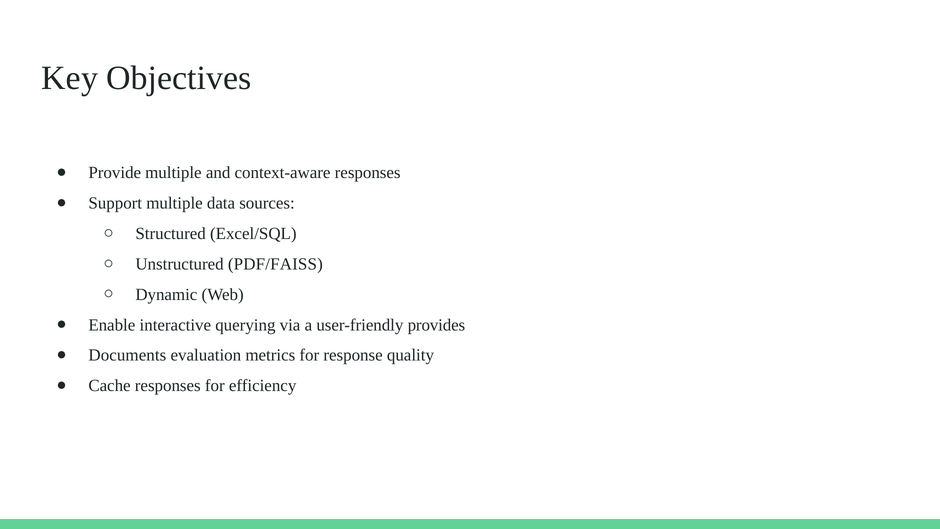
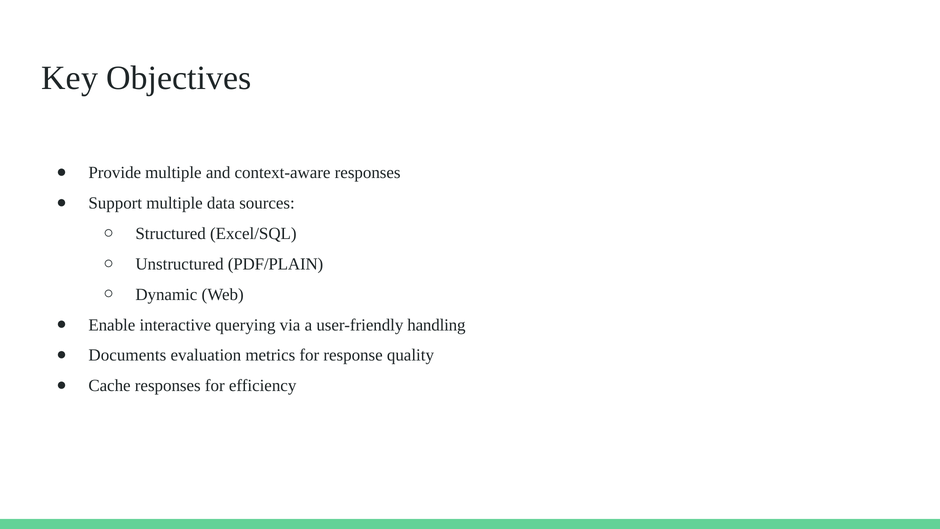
PDF/FAISS: PDF/FAISS -> PDF/PLAIN
provides: provides -> handling
